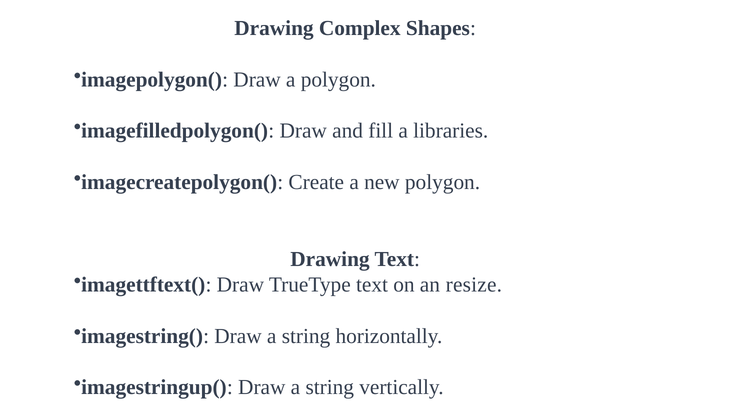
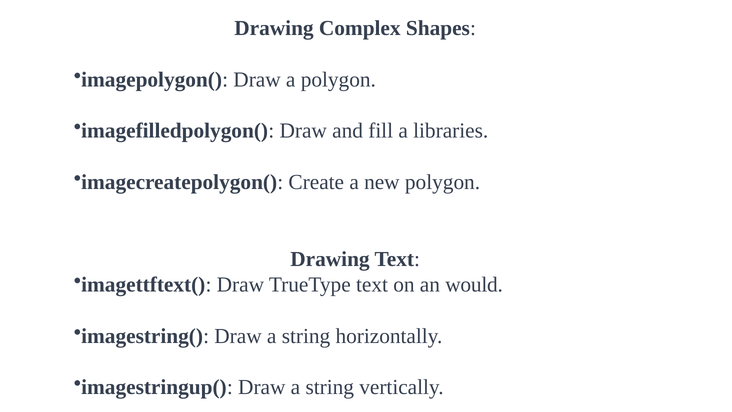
resize: resize -> would
